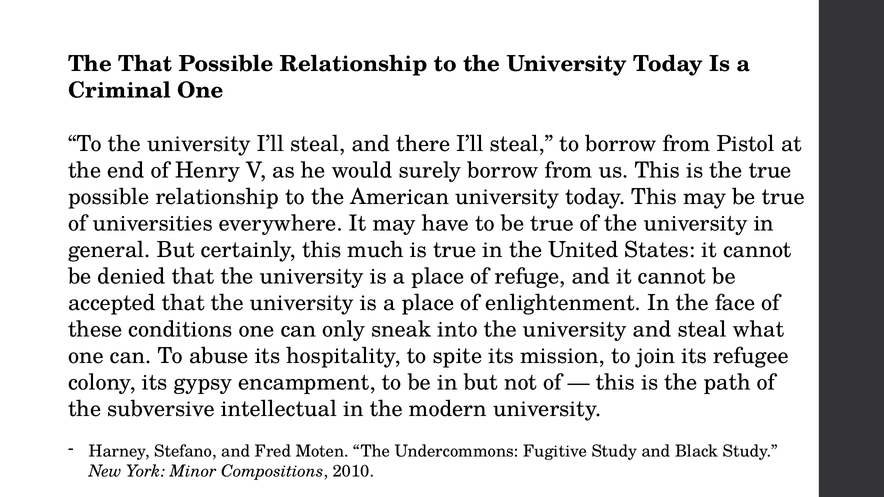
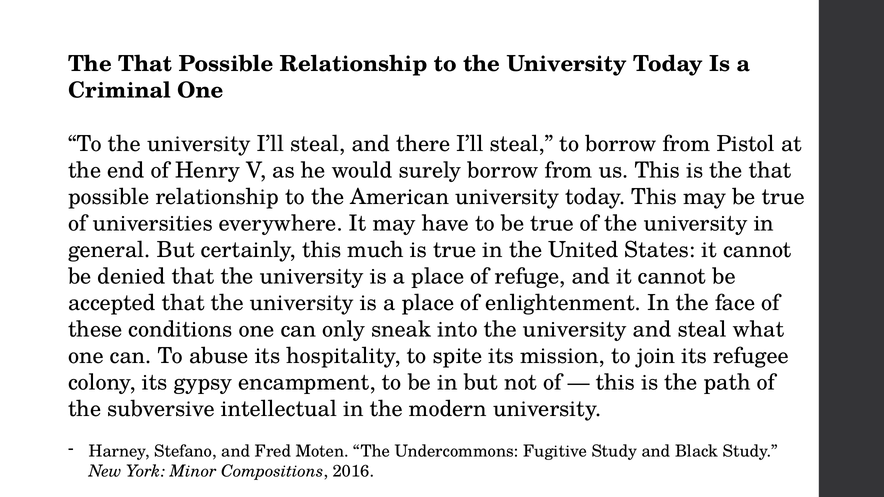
is the true: true -> that
2010: 2010 -> 2016
